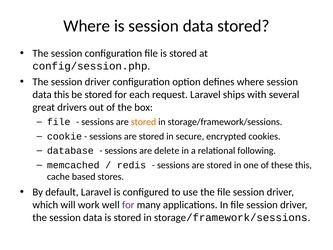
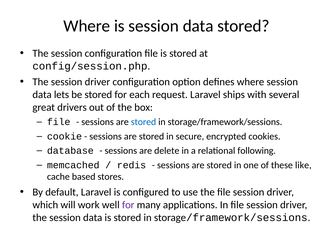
data this: this -> lets
stored at (144, 122) colour: orange -> blue
these this: this -> like
